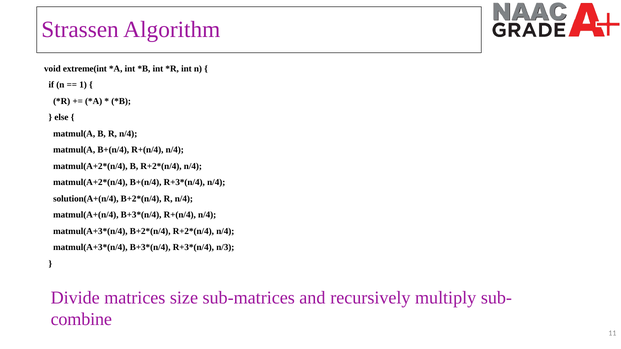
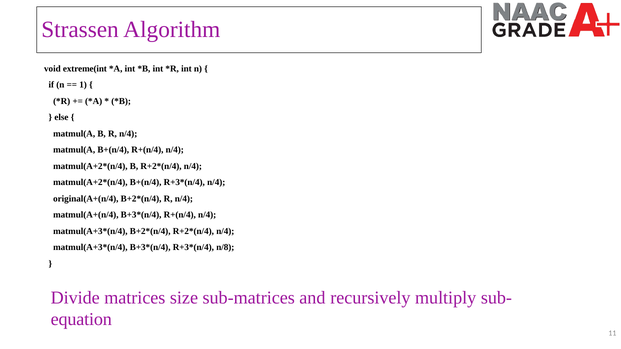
solution(A+(n/4: solution(A+(n/4 -> original(A+(n/4
n/3: n/3 -> n/8
combine: combine -> equation
